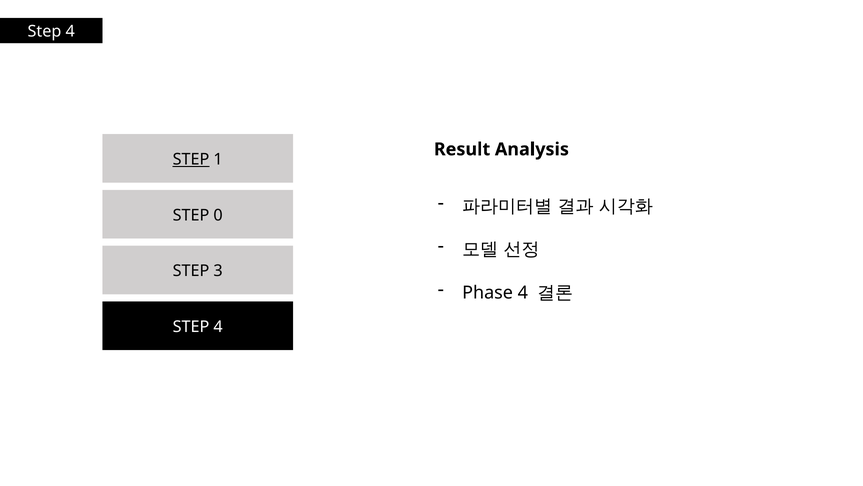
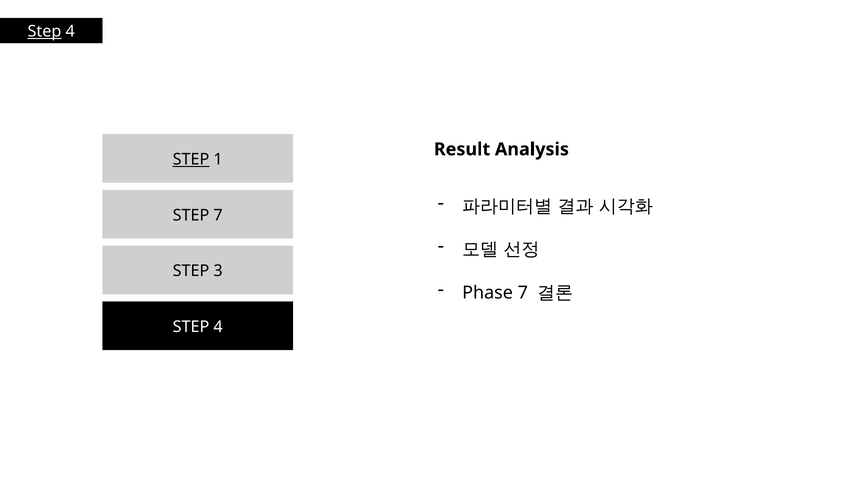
Step at (44, 31) underline: none -> present
STEP 0: 0 -> 7
Phase 4: 4 -> 7
